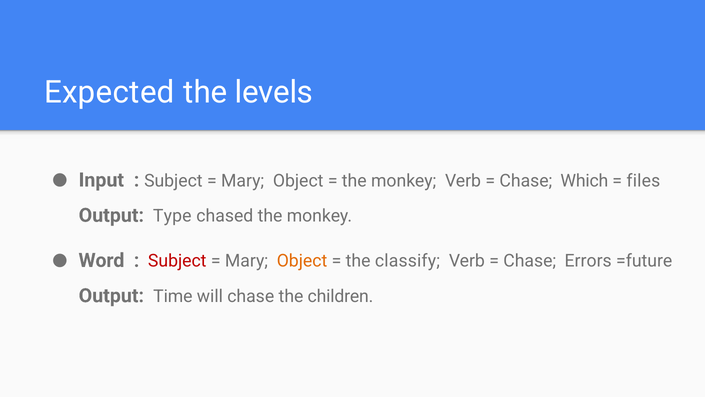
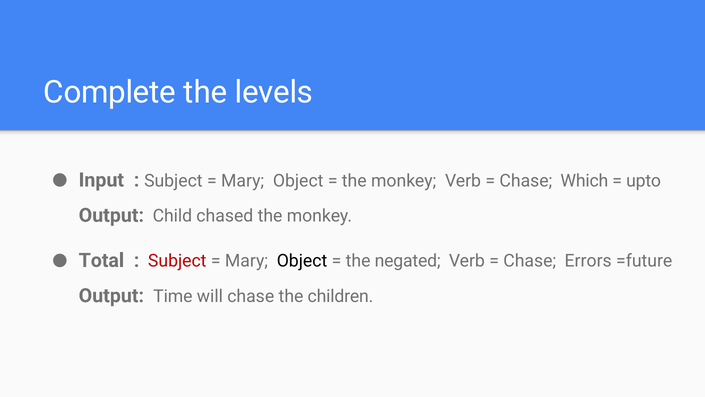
Expected: Expected -> Complete
files: files -> upto
Type: Type -> Child
Word: Word -> Total
Object at (302, 261) colour: orange -> black
classify: classify -> negated
